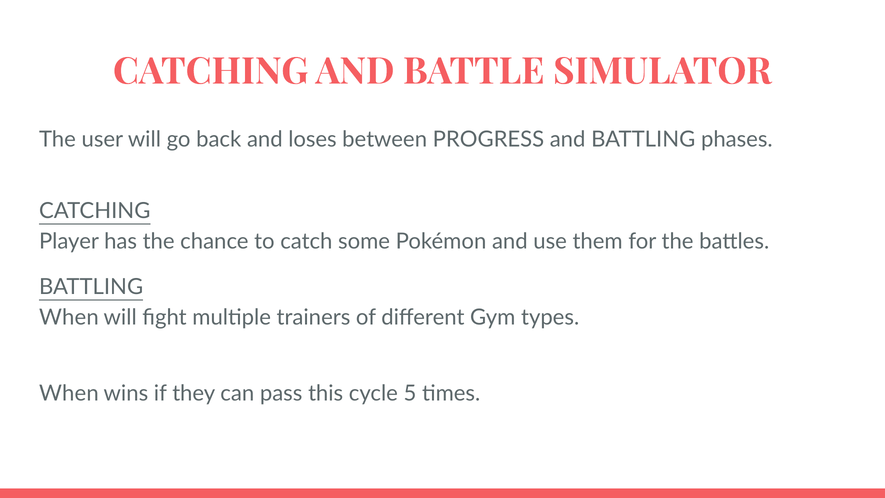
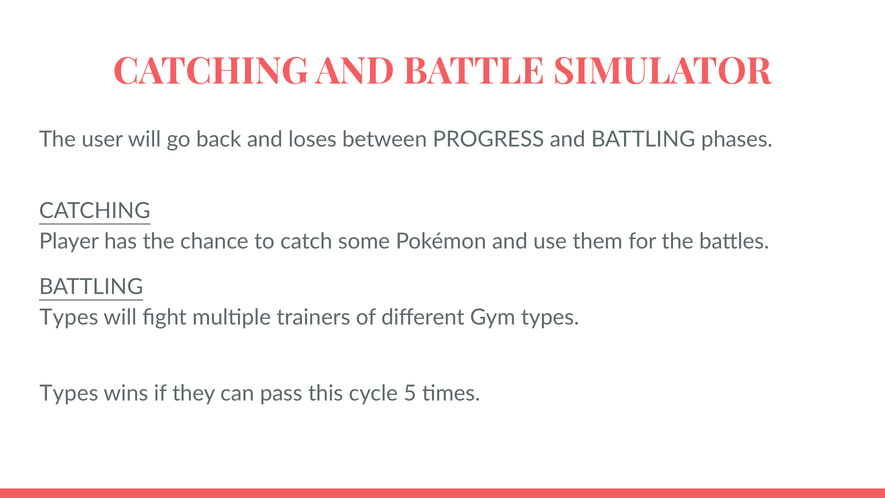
When at (69, 317): When -> Types
When at (69, 393): When -> Types
